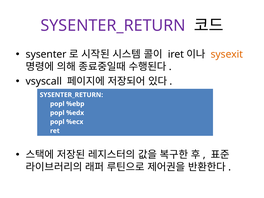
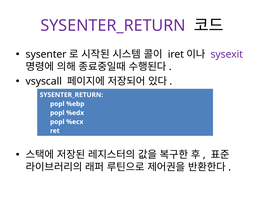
sysexit colour: orange -> purple
